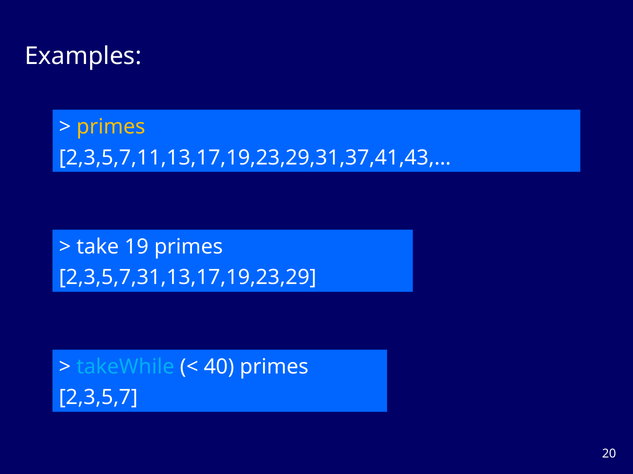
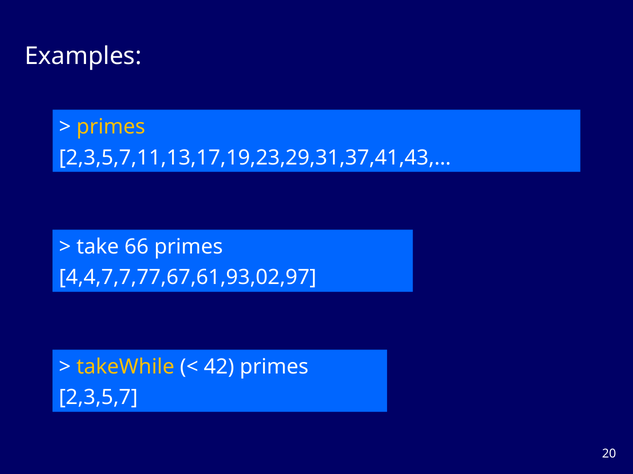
19: 19 -> 66
2,3,5,7,31,13,17,19,23,29: 2,3,5,7,31,13,17,19,23,29 -> 4,4,7,7,77,67,61,93,02,97
takeWhile colour: light blue -> yellow
40: 40 -> 42
